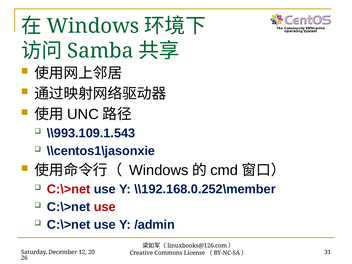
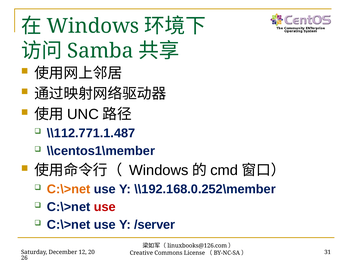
\\993.109.1.543: \\993.109.1.543 -> \\112.771.1.487
\\centos1\jasonxie: \\centos1\jasonxie -> \\centos1\member
C:\>net at (69, 189) colour: red -> orange
/admin: /admin -> /server
